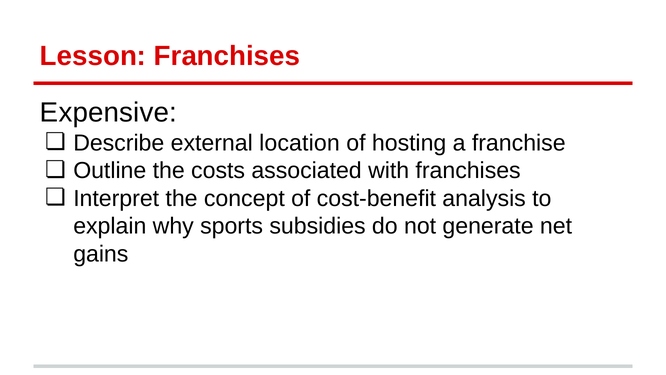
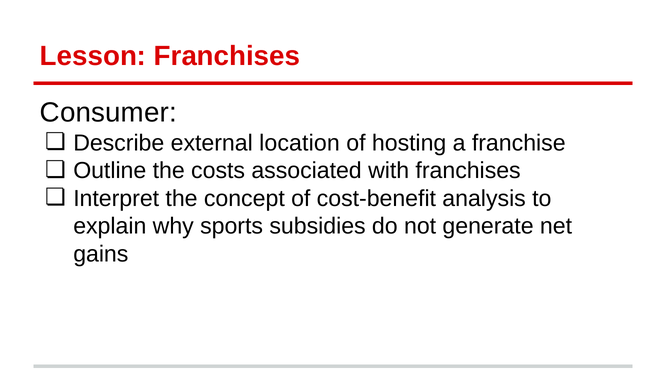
Expensive: Expensive -> Consumer
